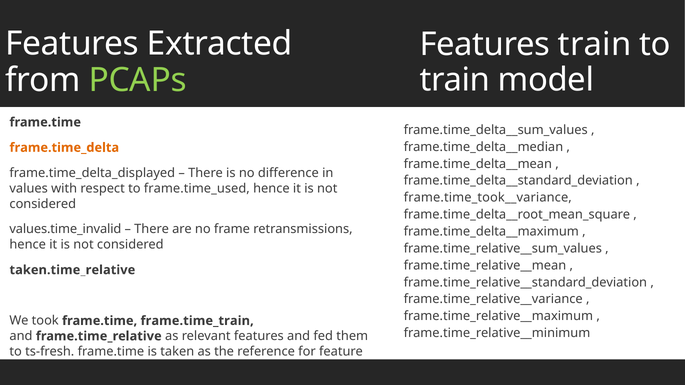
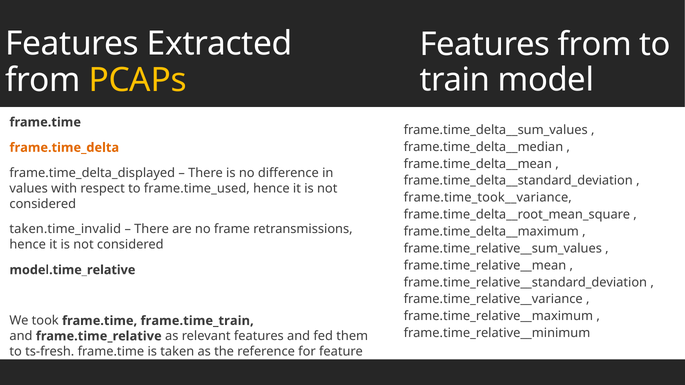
Features train: train -> from
PCAPs colour: light green -> yellow
values.time_invalid: values.time_invalid -> taken.time_invalid
taken.time_relative: taken.time_relative -> model.time_relative
